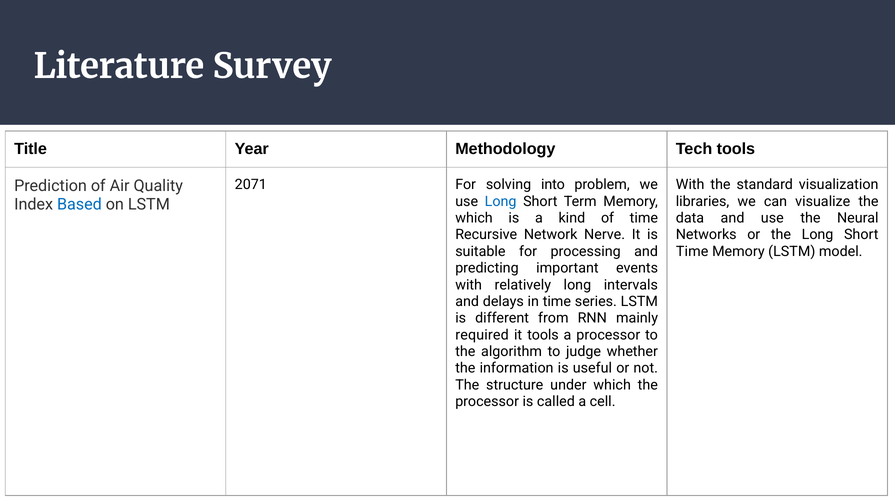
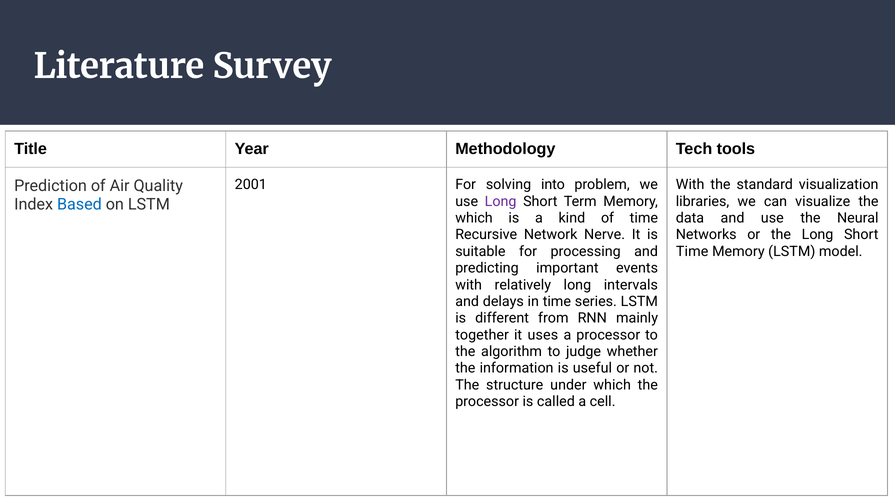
2071: 2071 -> 2001
Long at (501, 202) colour: blue -> purple
required: required -> together
it tools: tools -> uses
